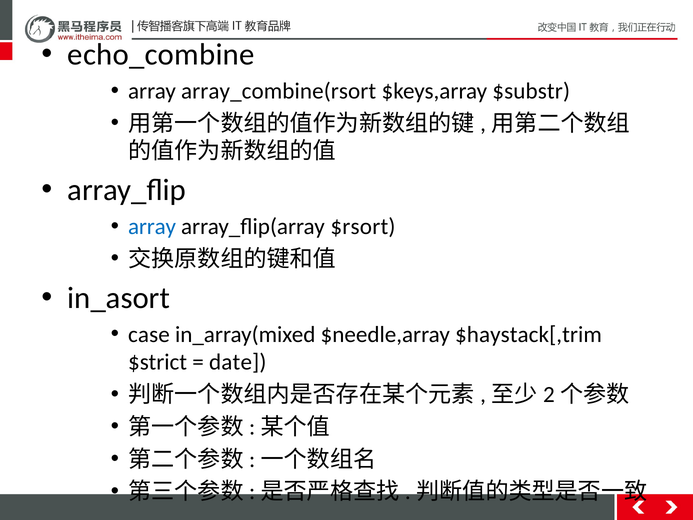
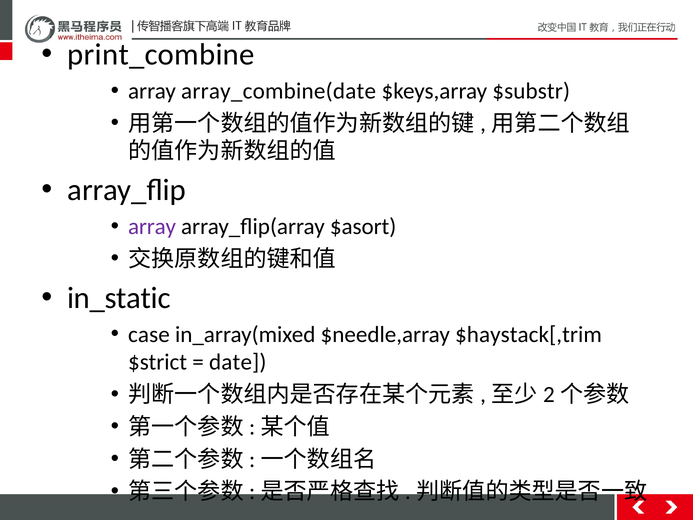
echo_combine: echo_combine -> print_combine
array_combine(rsort: array_combine(rsort -> array_combine(date
array at (152, 227) colour: blue -> purple
$rsort: $rsort -> $asort
in_asort: in_asort -> in_static
